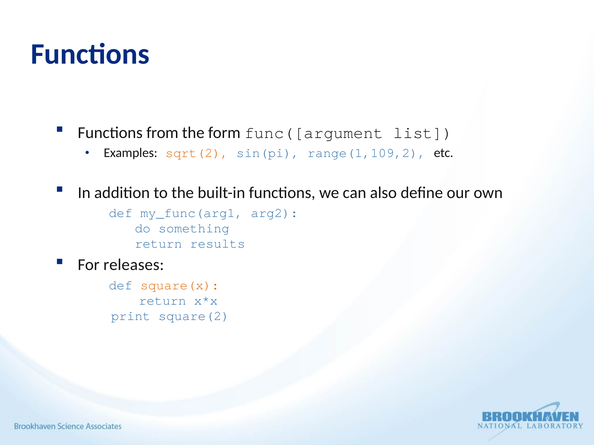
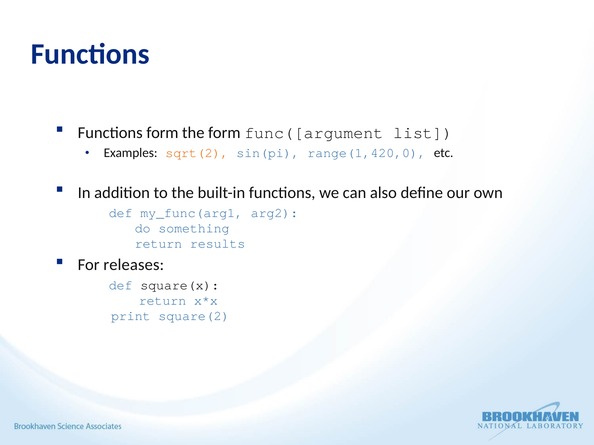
Functions from: from -> form
range(1,109,2: range(1,109,2 -> range(1,420,0
square(x colour: orange -> black
